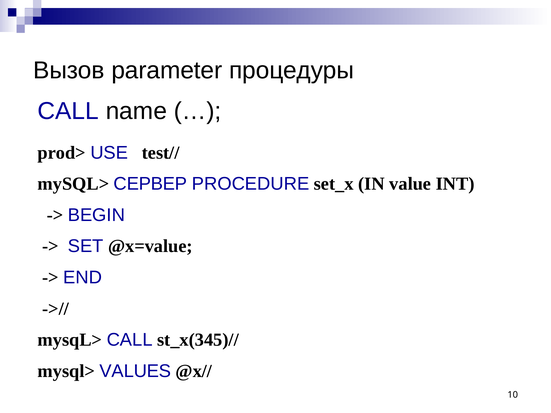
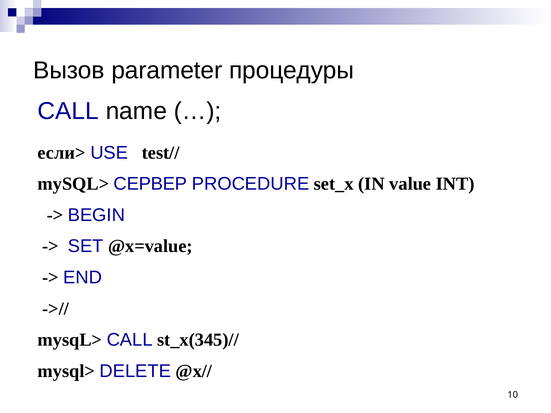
prod>: prod> -> если>
VALUES: VALUES -> DELETE
